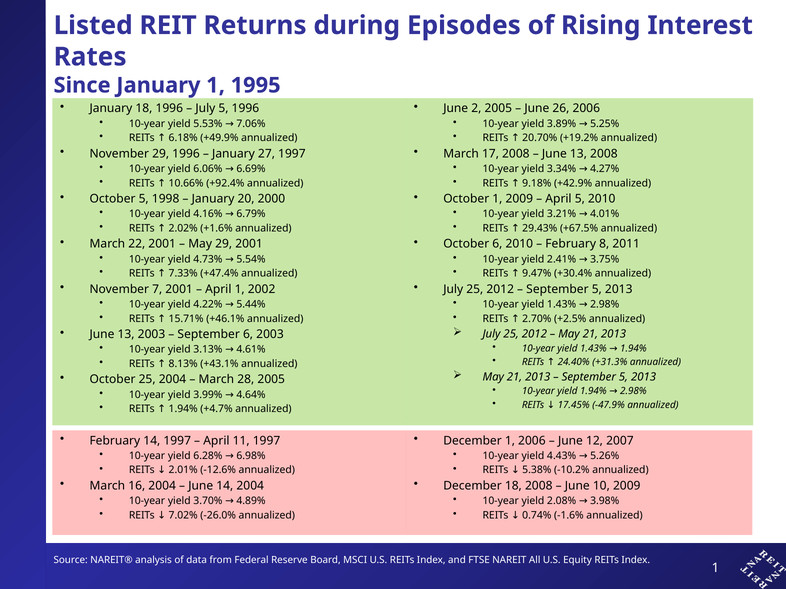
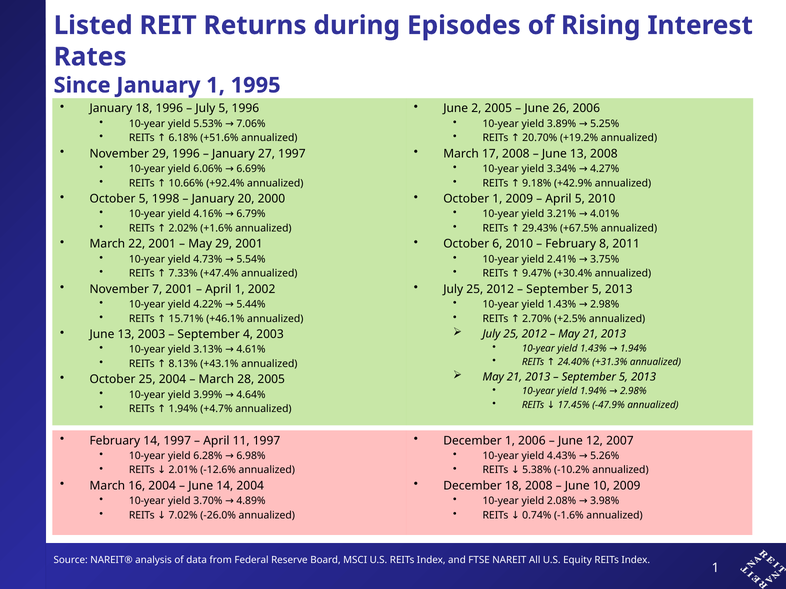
+49.9%: +49.9% -> +51.6%
September 6: 6 -> 4
